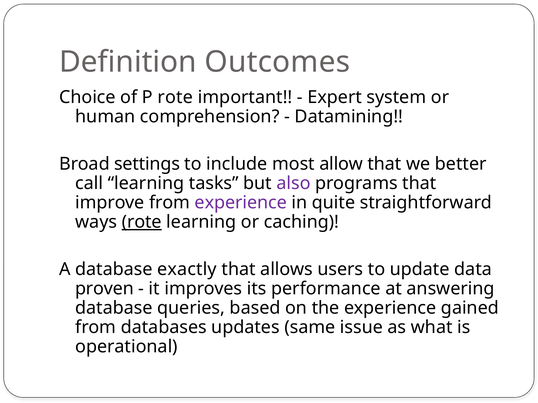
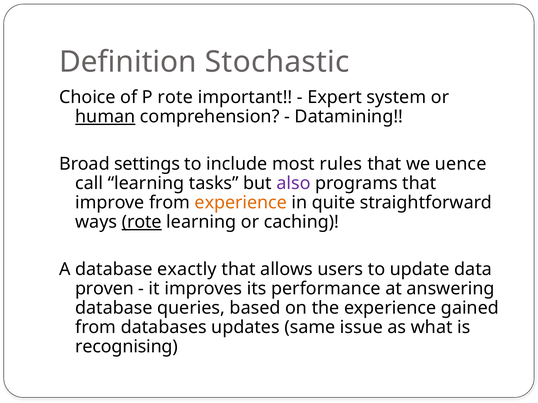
Outcomes: Outcomes -> Stochastic
human underline: none -> present
allow: allow -> rules
better: better -> uence
experience at (241, 203) colour: purple -> orange
operational: operational -> recognising
